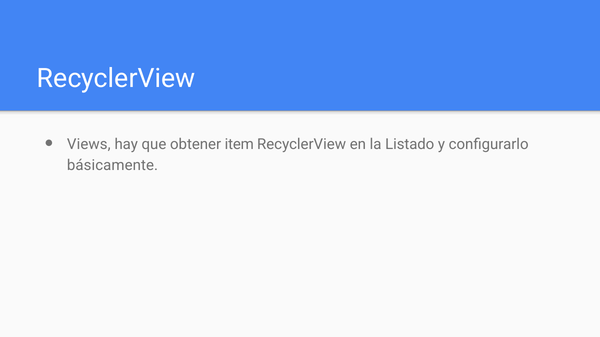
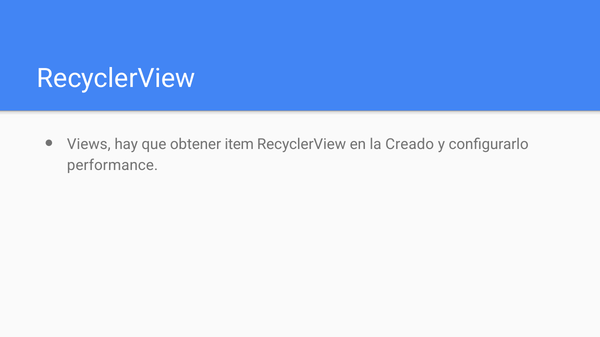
Listado: Listado -> Creado
básicamente: básicamente -> performance
